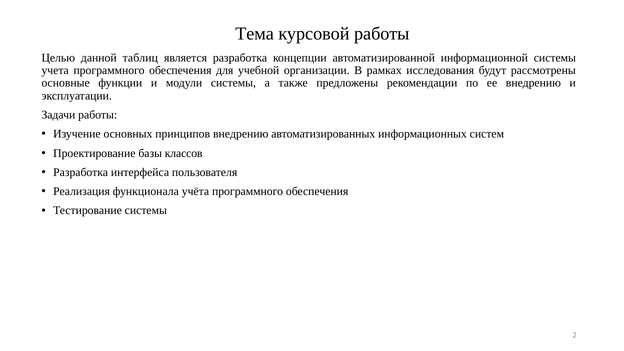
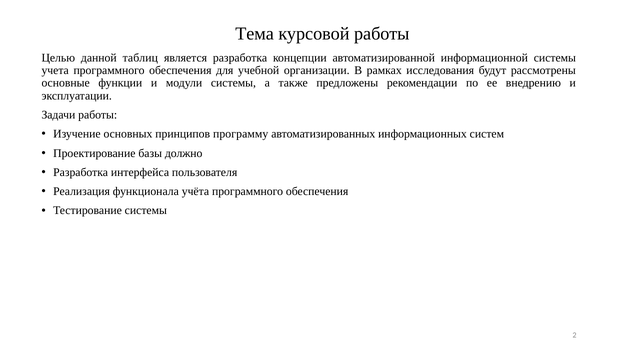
принципов внедрению: внедрению -> программу
классов: классов -> должно
